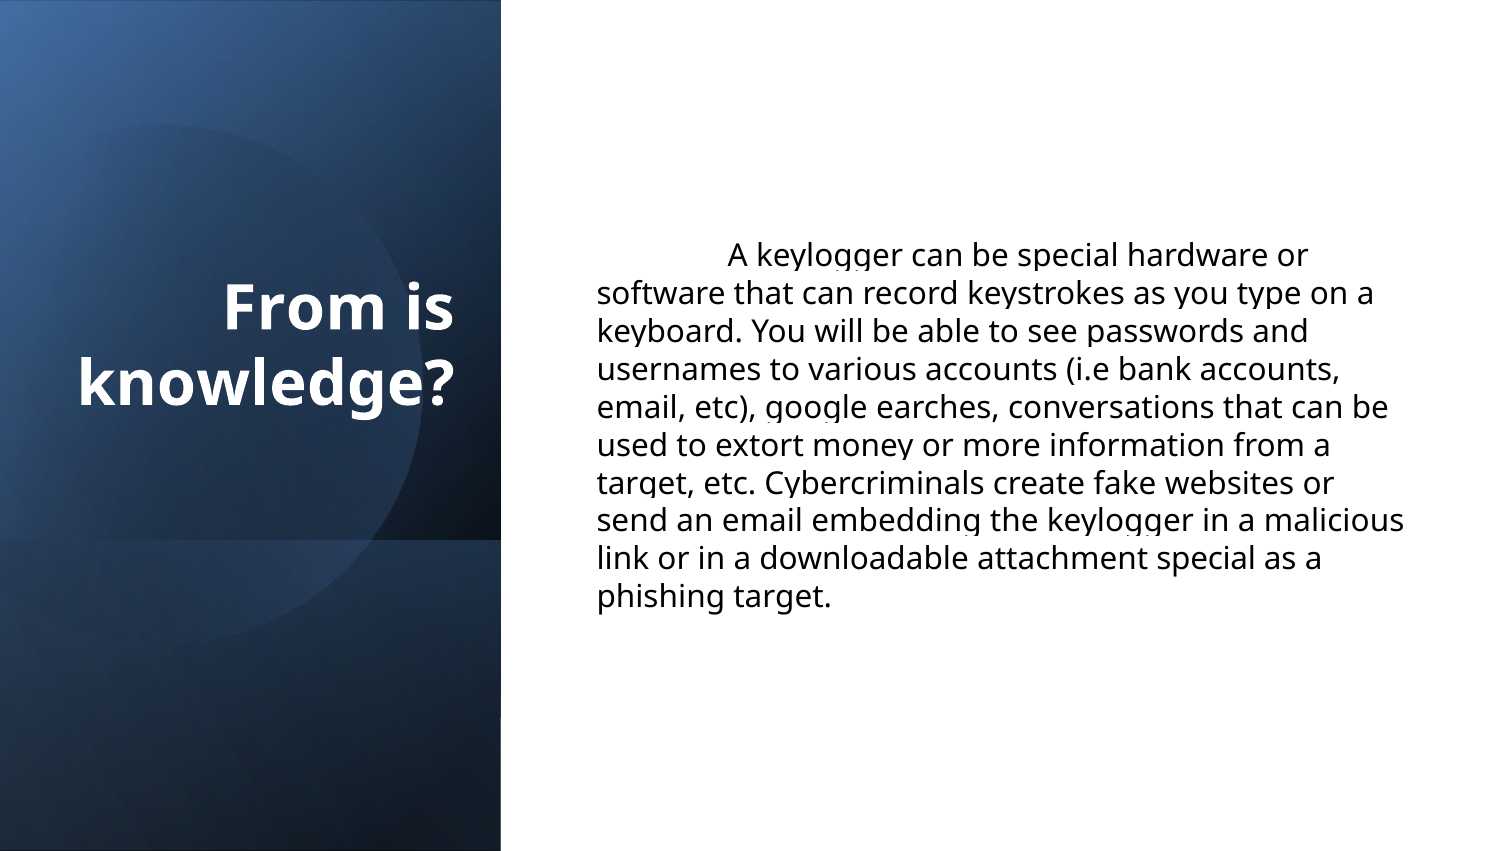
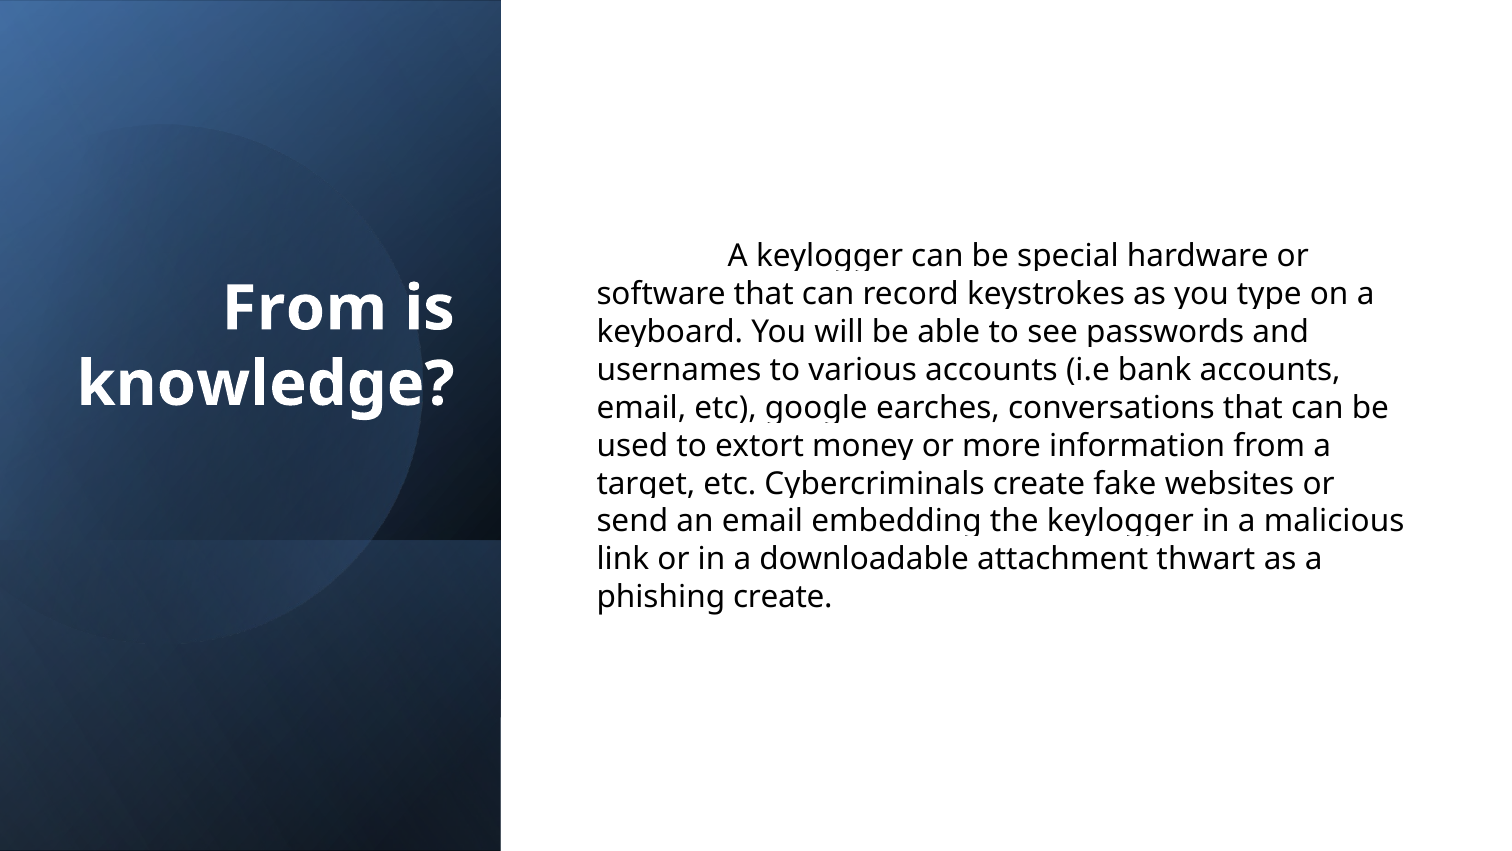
attachment special: special -> thwart
phishing target: target -> create
